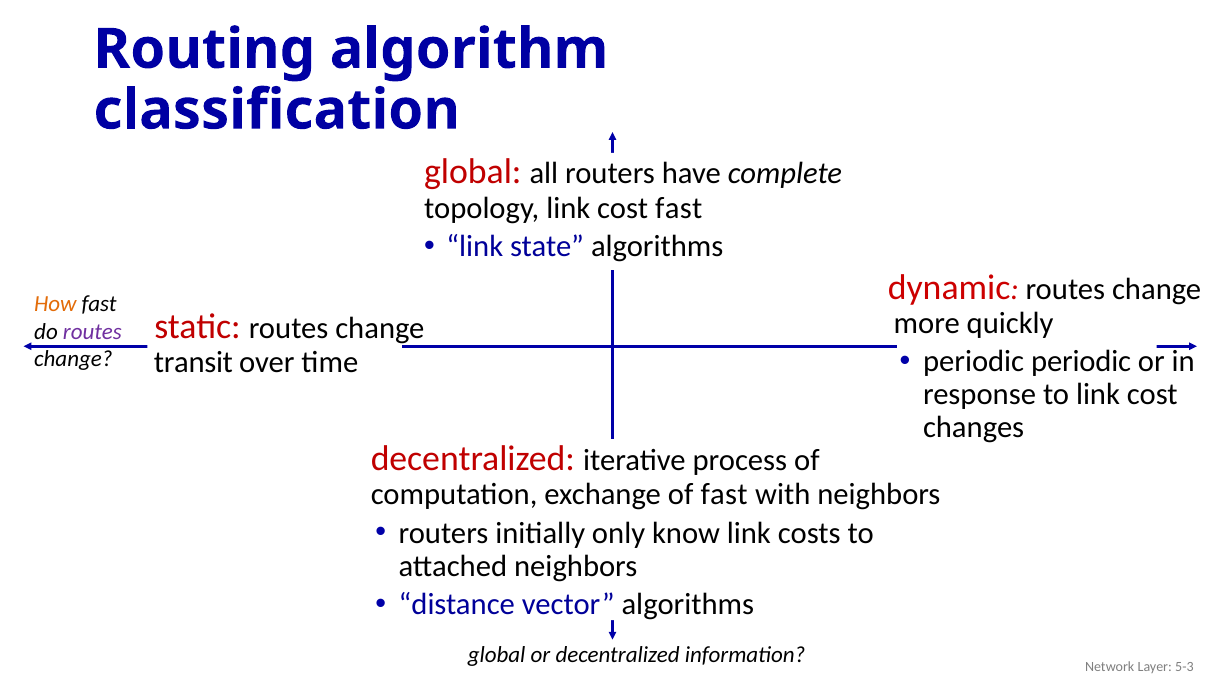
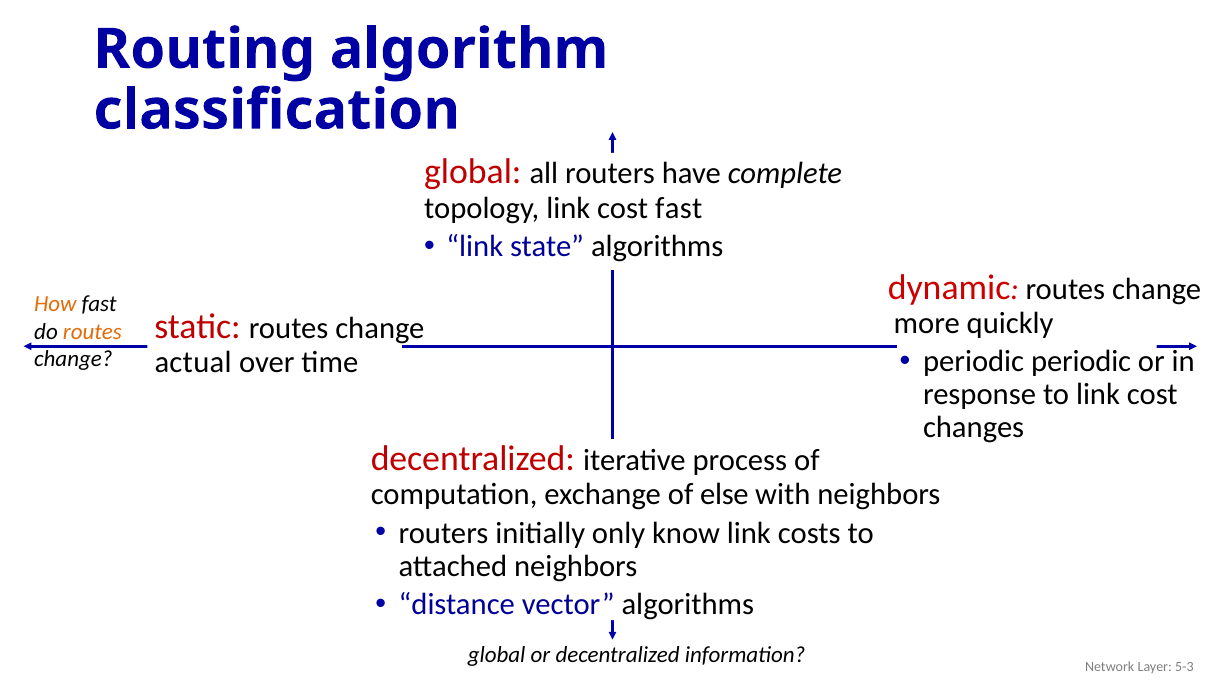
routes at (92, 331) colour: purple -> orange
transit: transit -> actual
of fast: fast -> else
